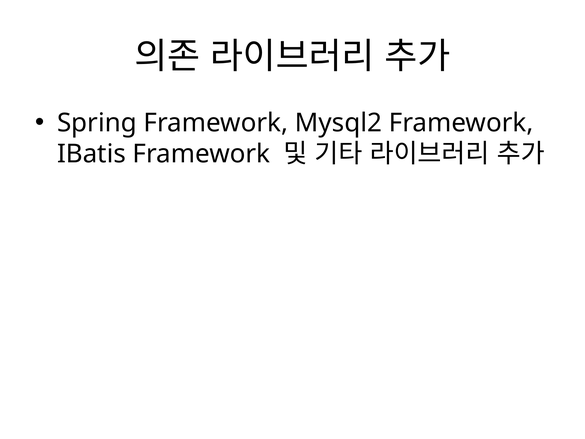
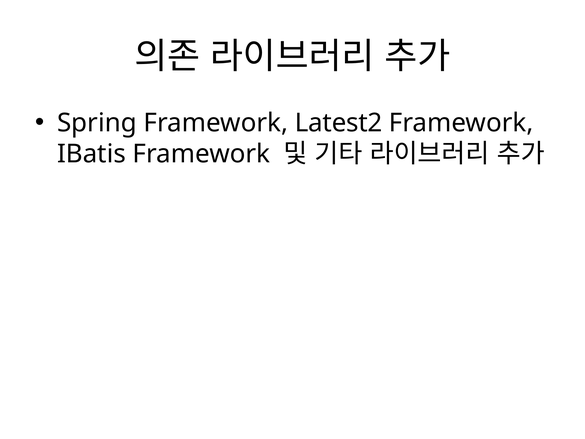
Mysql2: Mysql2 -> Latest2
